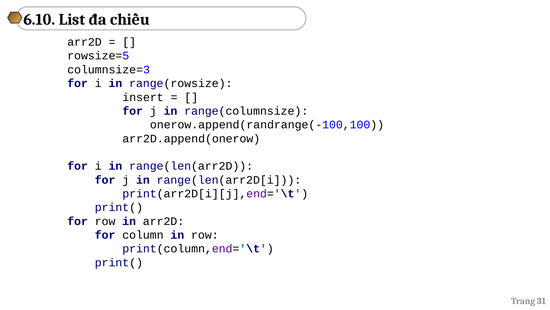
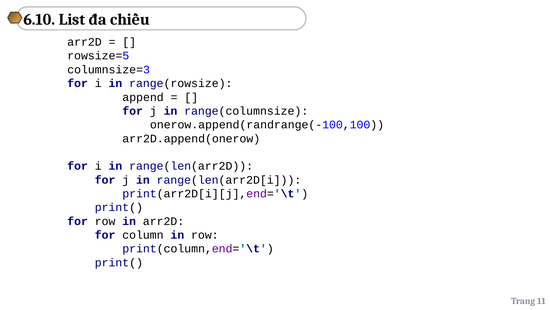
insert: insert -> append
31: 31 -> 11
